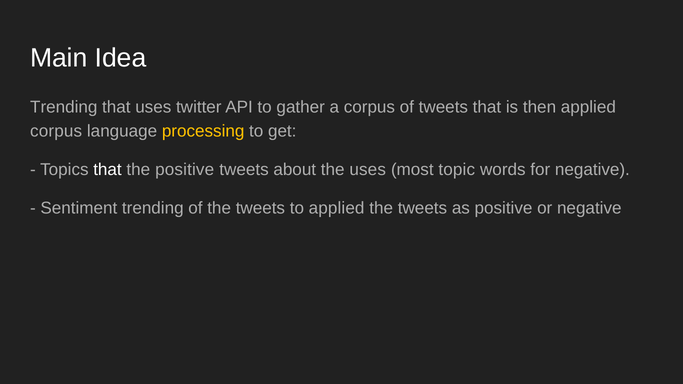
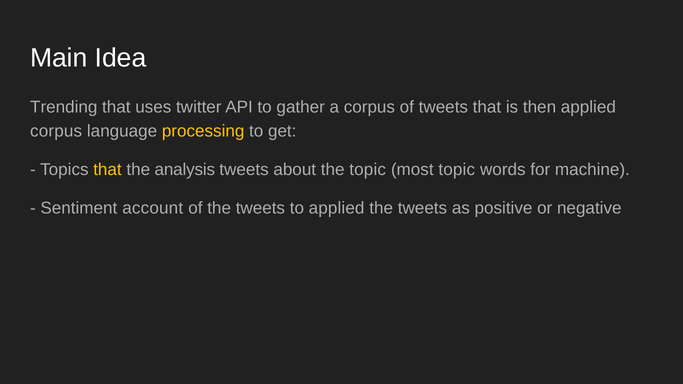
that at (107, 170) colour: white -> yellow
the positive: positive -> analysis
the uses: uses -> topic
for negative: negative -> machine
Sentiment trending: trending -> account
